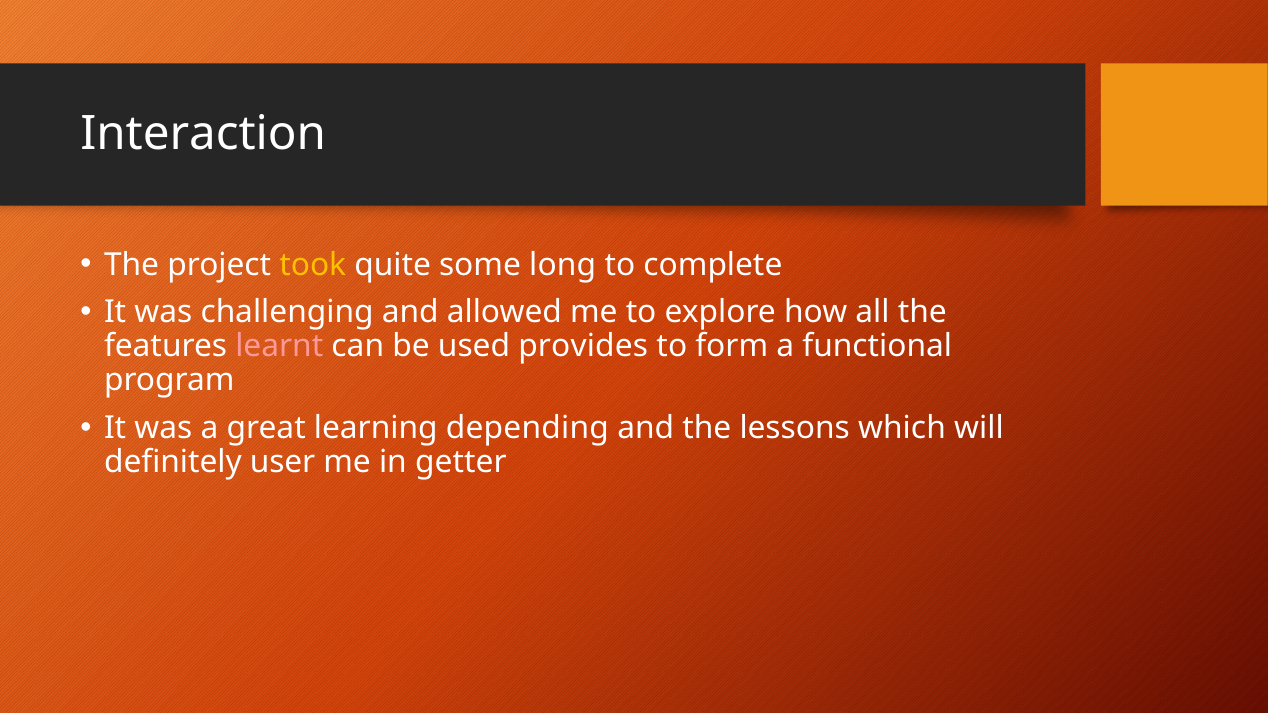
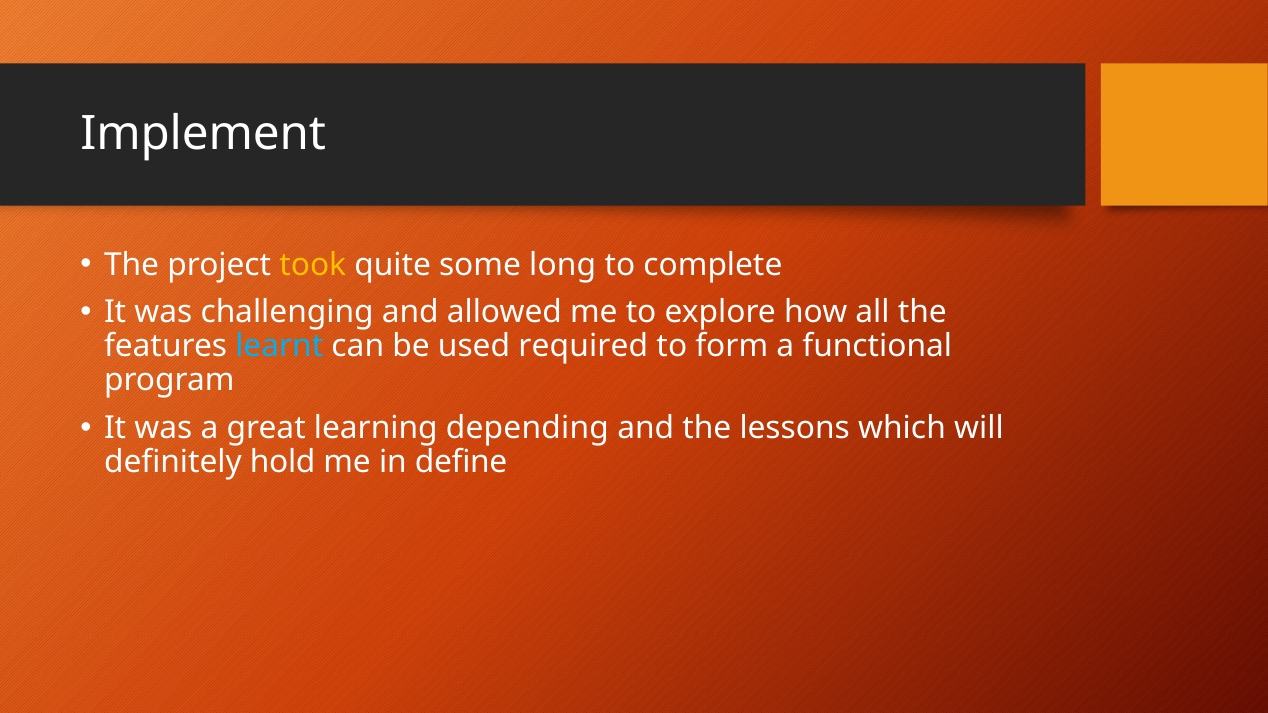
Interaction: Interaction -> Implement
learnt colour: pink -> light blue
provides: provides -> required
user: user -> hold
getter: getter -> define
